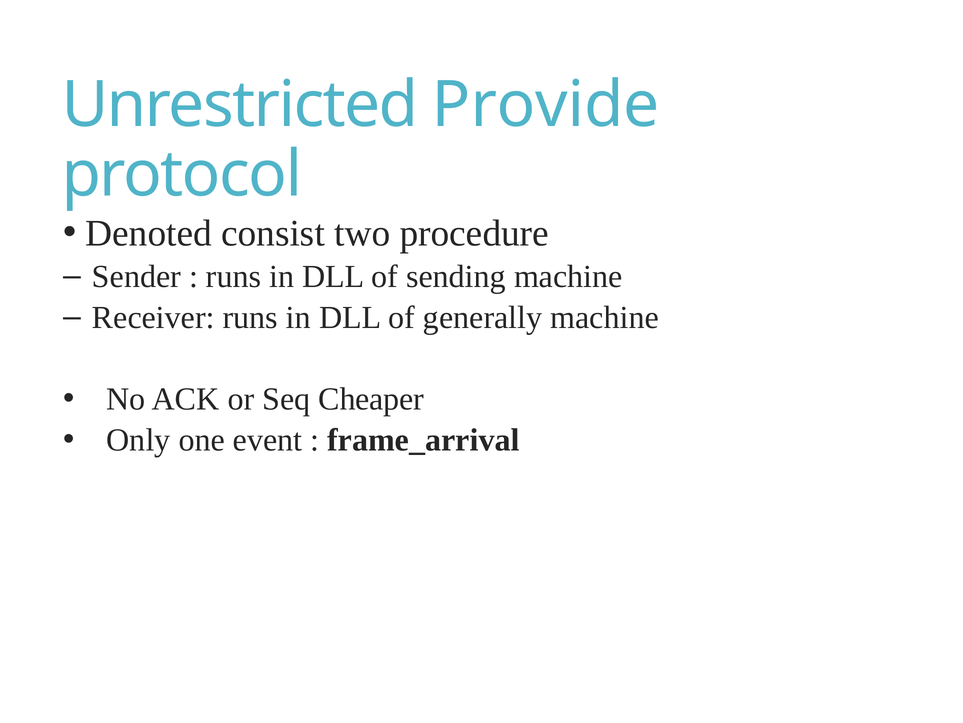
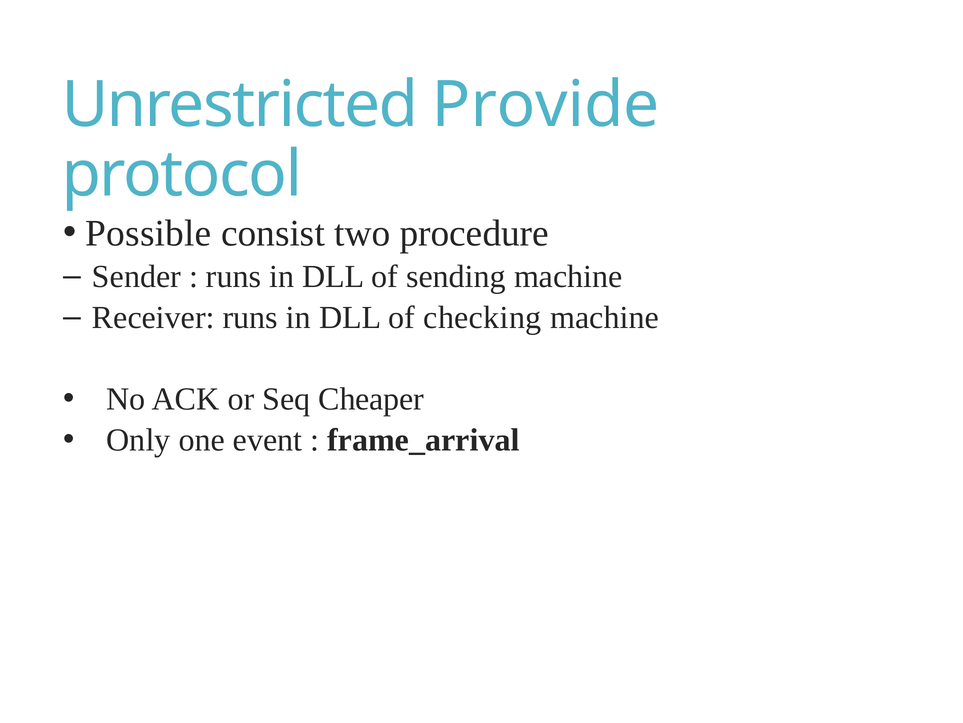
Denoted: Denoted -> Possible
generally: generally -> checking
